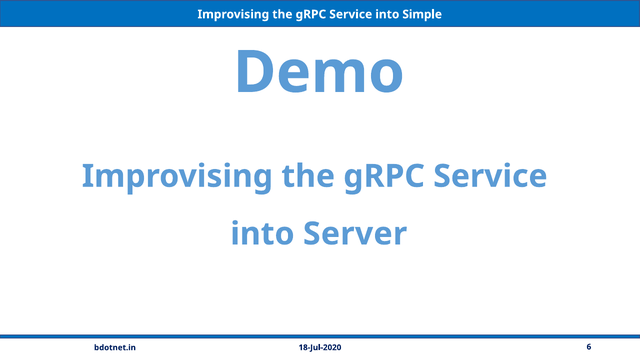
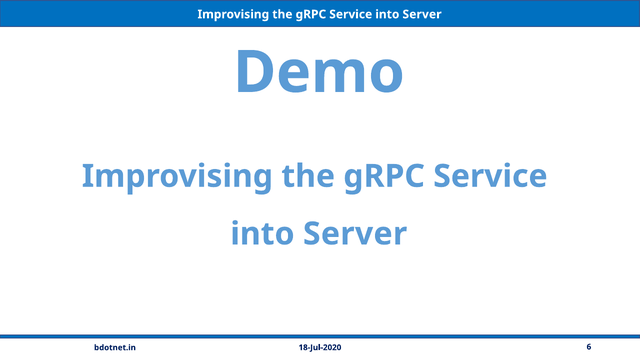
Simple at (422, 14): Simple -> Server
